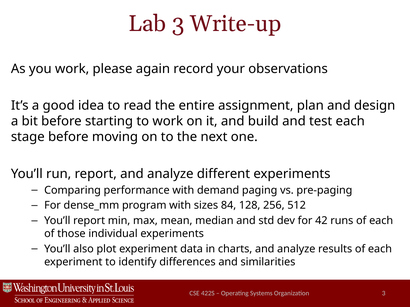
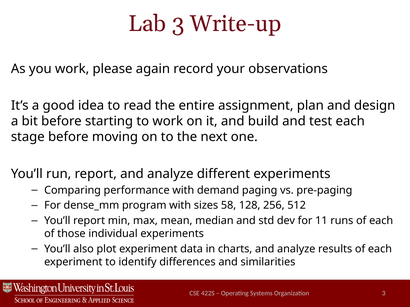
84: 84 -> 58
42: 42 -> 11
